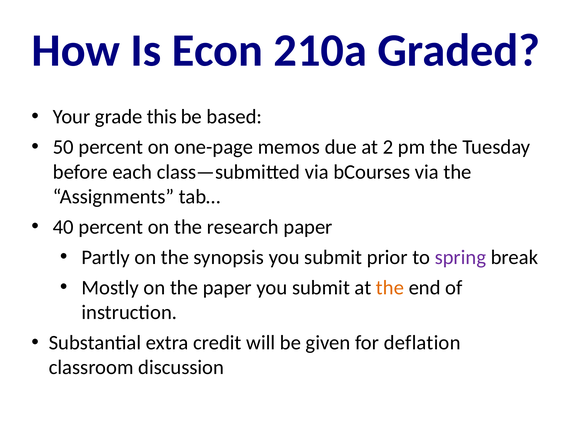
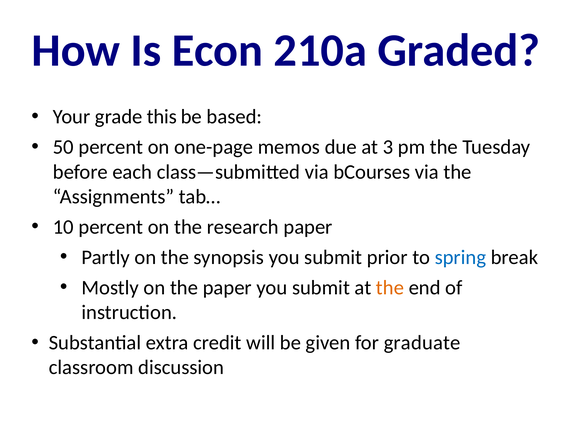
2: 2 -> 3
40: 40 -> 10
spring colour: purple -> blue
deflation: deflation -> graduate
